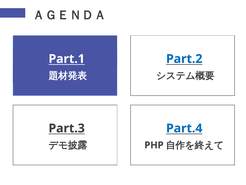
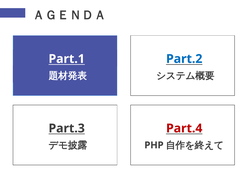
Part.4 colour: blue -> red
